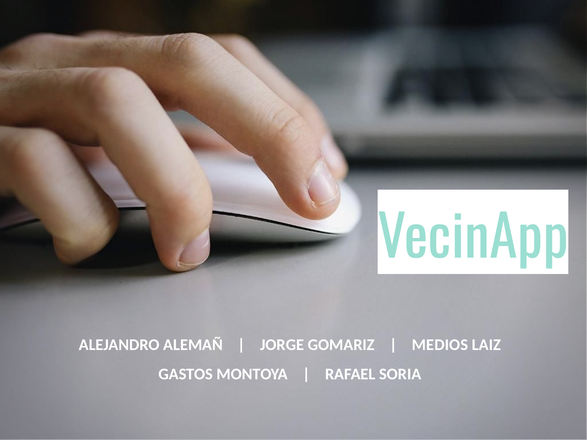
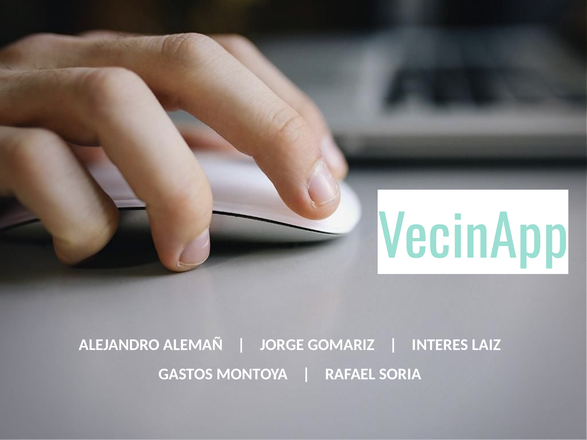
MEDIOS: MEDIOS -> INTERES
